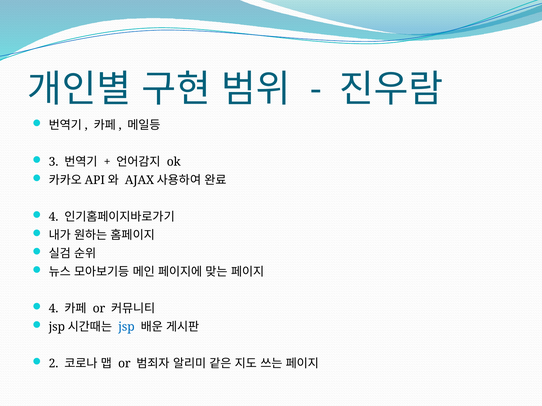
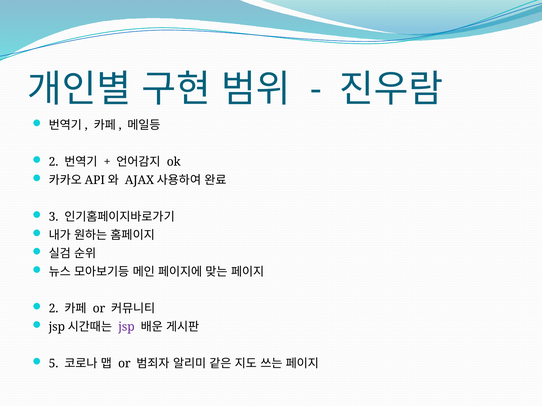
3 at (54, 162): 3 -> 2
4 at (54, 217): 4 -> 3
4 at (54, 309): 4 -> 2
jsp colour: blue -> purple
2: 2 -> 5
